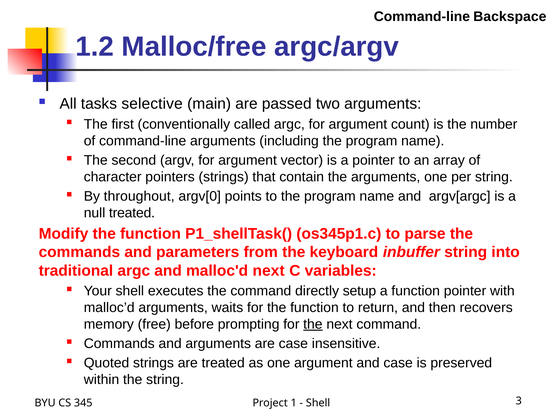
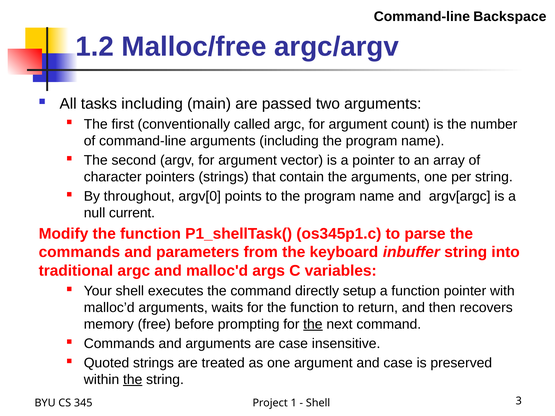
tasks selective: selective -> including
null treated: treated -> current
malloc'd next: next -> args
the at (133, 380) underline: none -> present
